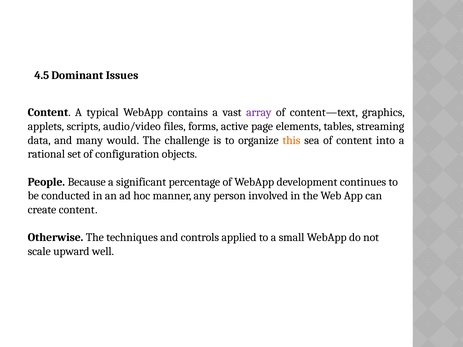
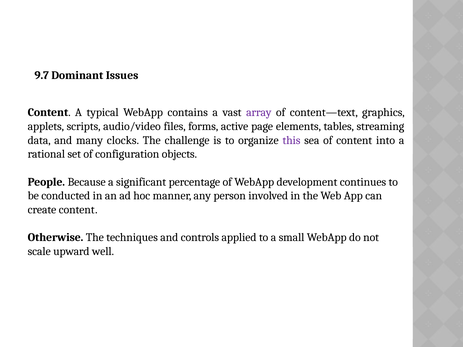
4.5: 4.5 -> 9.7
would: would -> clocks
this colour: orange -> purple
